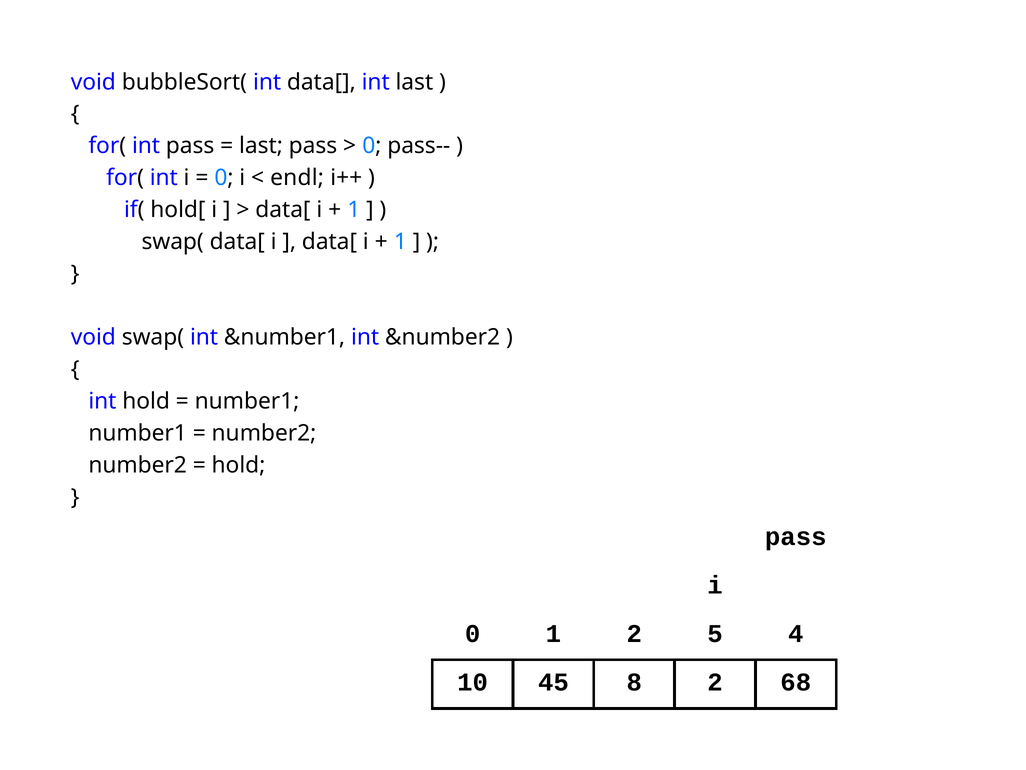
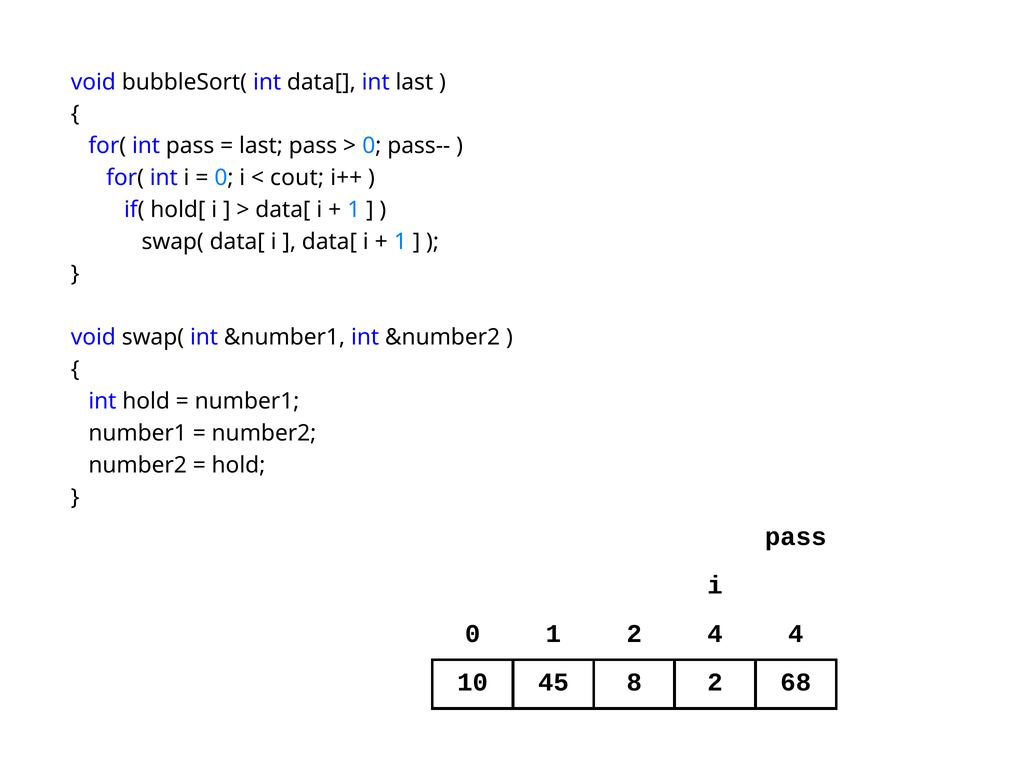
endl: endl -> cout
2 5: 5 -> 4
